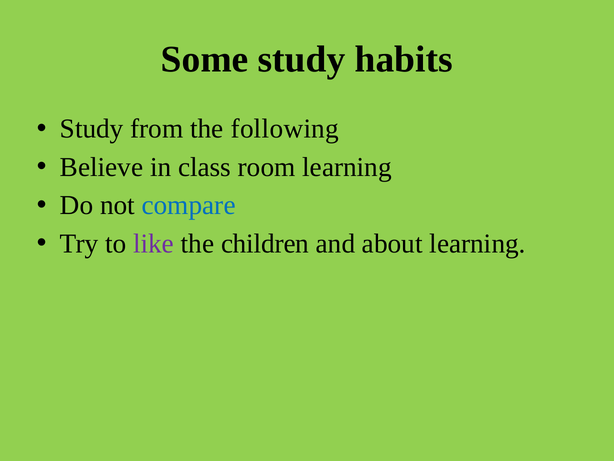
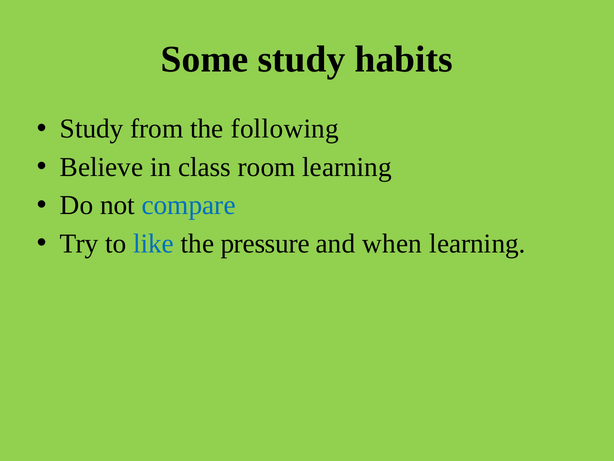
like colour: purple -> blue
children: children -> pressure
about: about -> when
